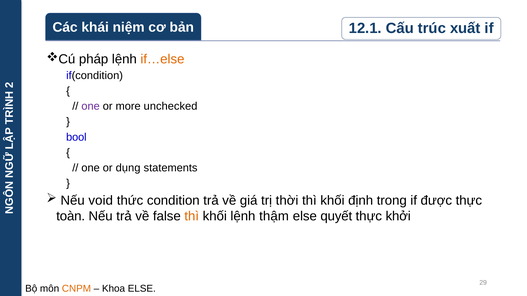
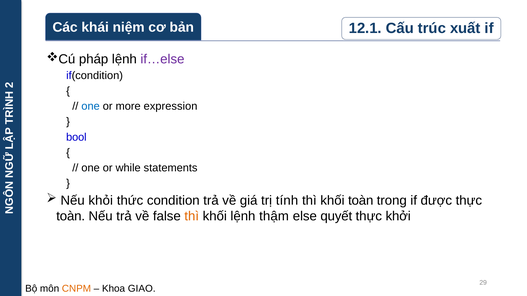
if…else colour: orange -> purple
one at (91, 107) colour: purple -> blue
unchecked: unchecked -> expression
dụng: dụng -> while
void: void -> khỏi
thời: thời -> tính
khối định: định -> toàn
Khoa ELSE: ELSE -> GIAO
